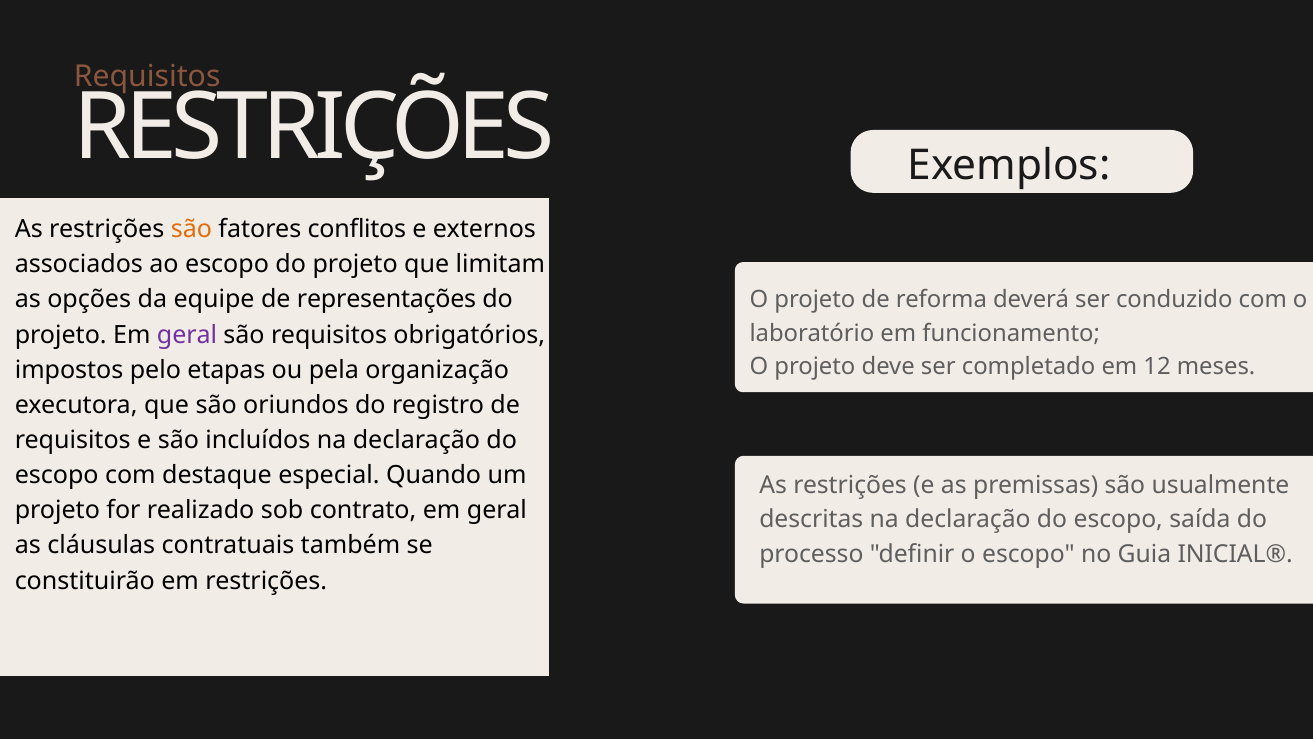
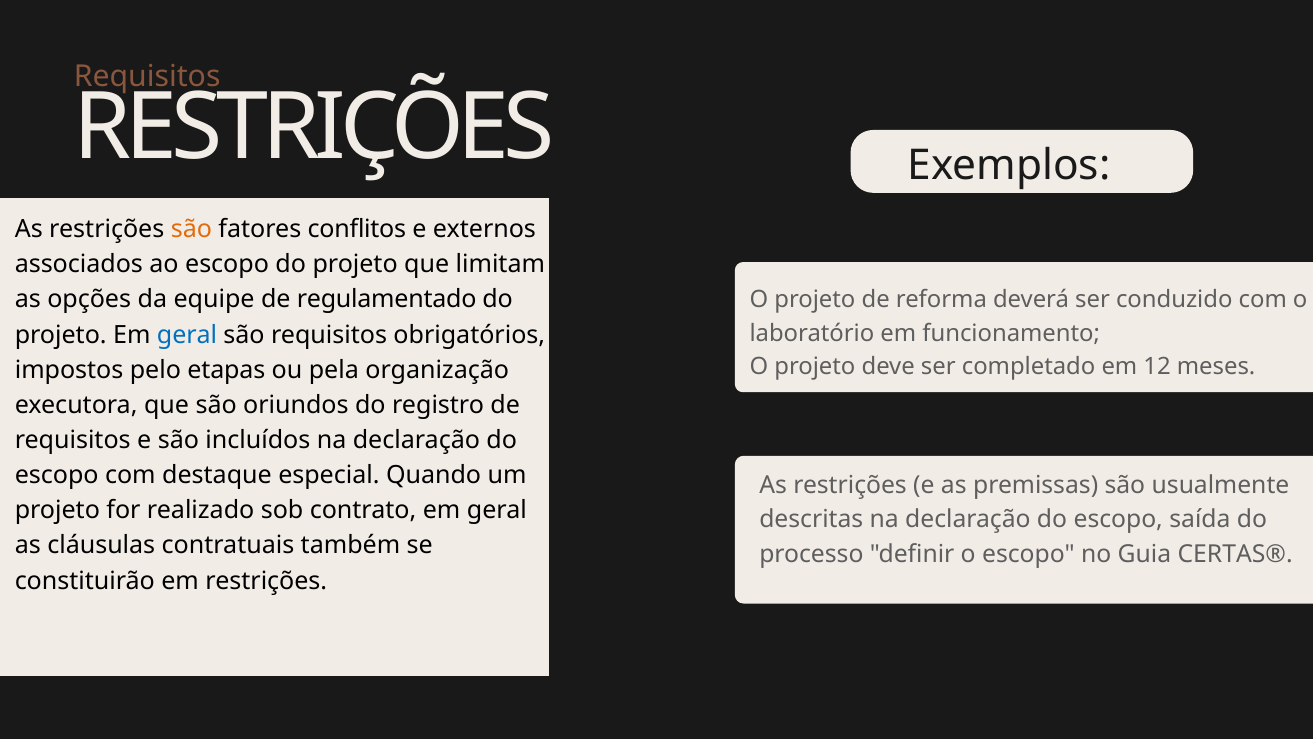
representações: representações -> regulamentado
geral at (187, 335) colour: purple -> blue
INICIAL®: INICIAL® -> CERTAS®
